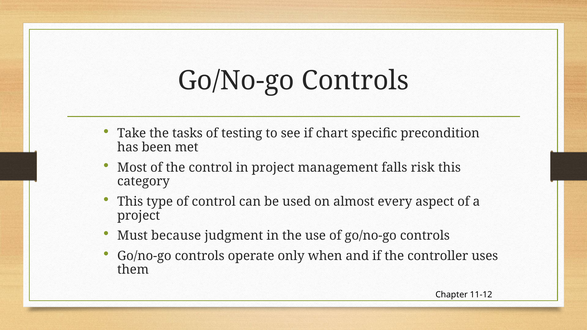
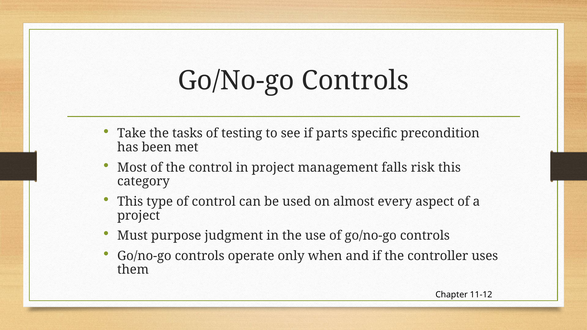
chart: chart -> parts
because: because -> purpose
